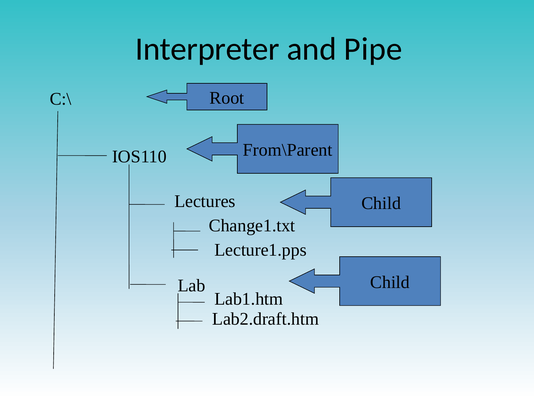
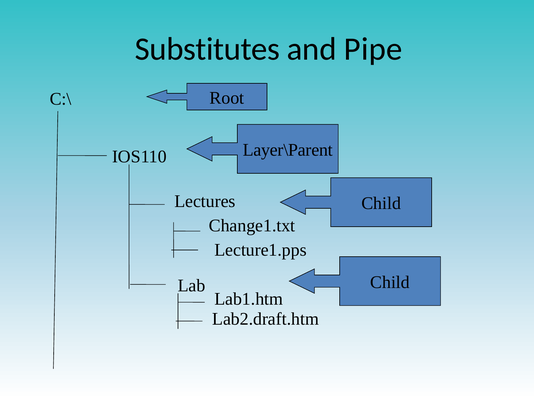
Interpreter: Interpreter -> Substitutes
From\Parent: From\Parent -> Layer\Parent
